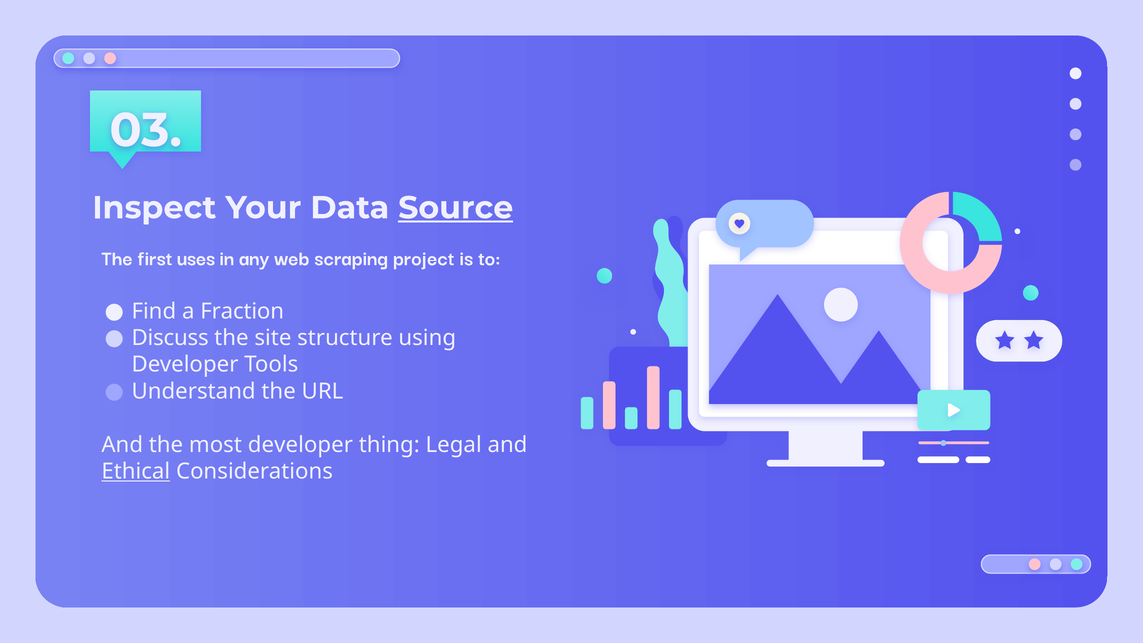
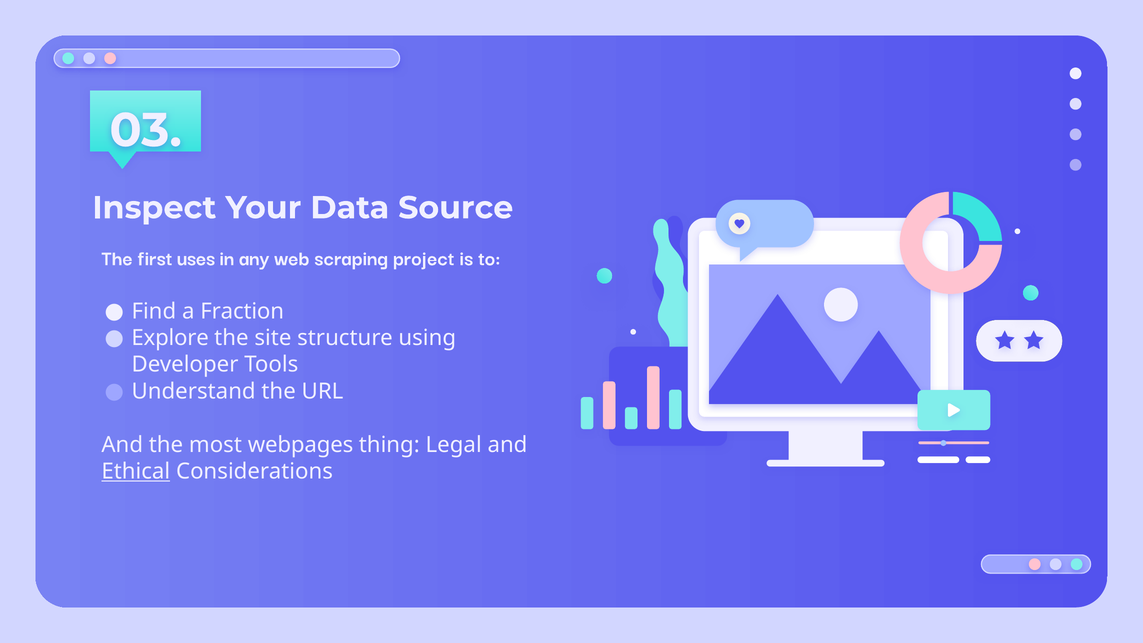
Source underline: present -> none
Discuss: Discuss -> Explore
most developer: developer -> webpages
